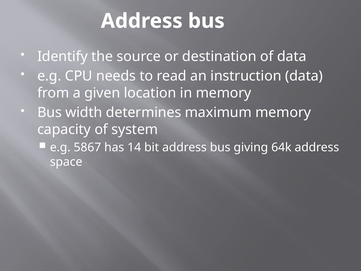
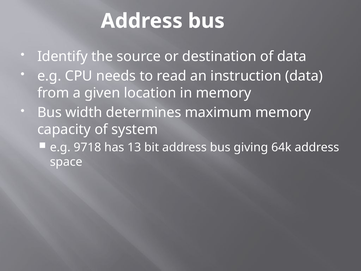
5867: 5867 -> 9718
14: 14 -> 13
